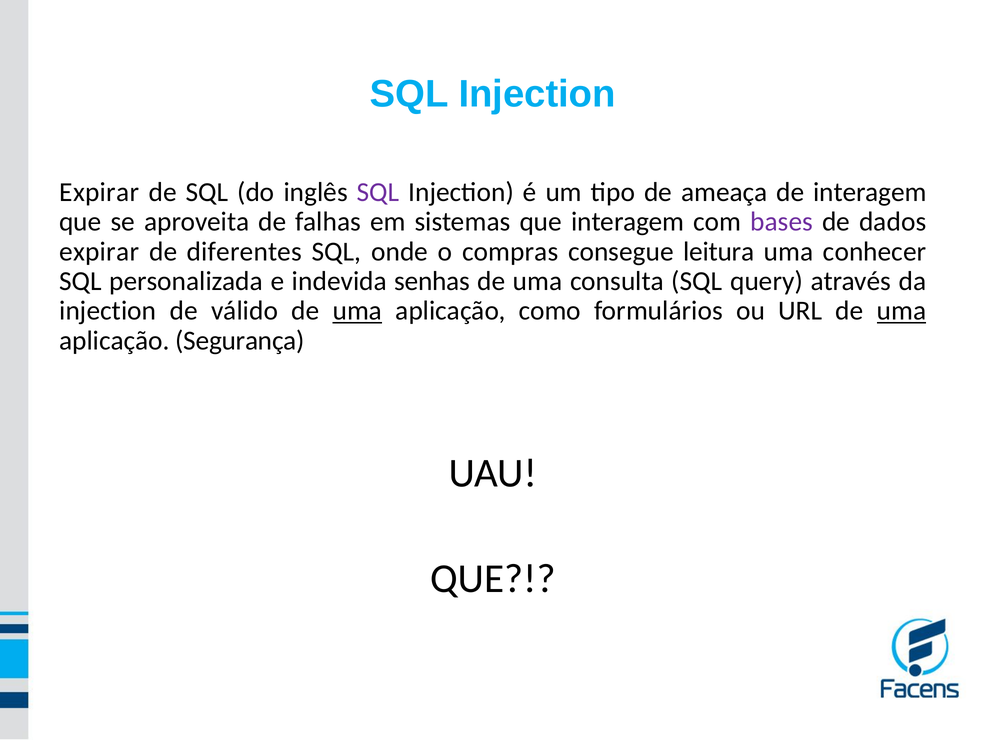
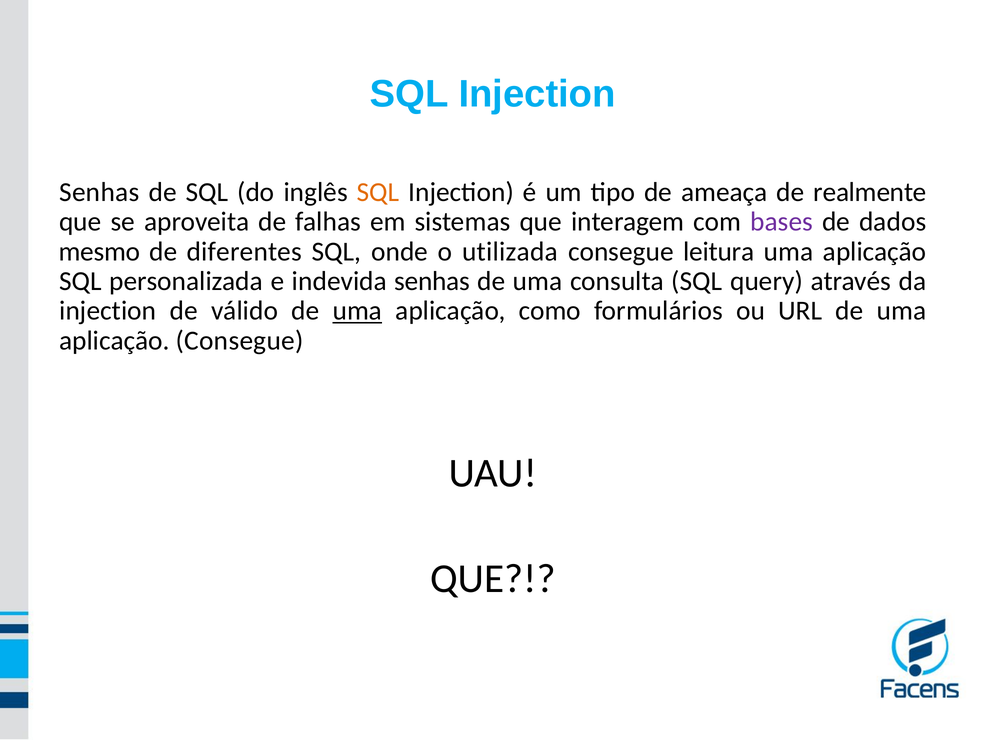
Expirar at (99, 192): Expirar -> Senhas
SQL at (378, 192) colour: purple -> orange
de interagem: interagem -> realmente
expirar at (99, 251): expirar -> mesmo
compras: compras -> utilizada
conhecer at (875, 251): conhecer -> aplicação
uma at (901, 311) underline: present -> none
aplicação Segurança: Segurança -> Consegue
